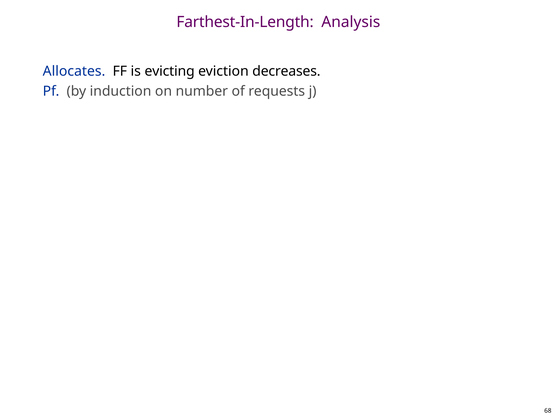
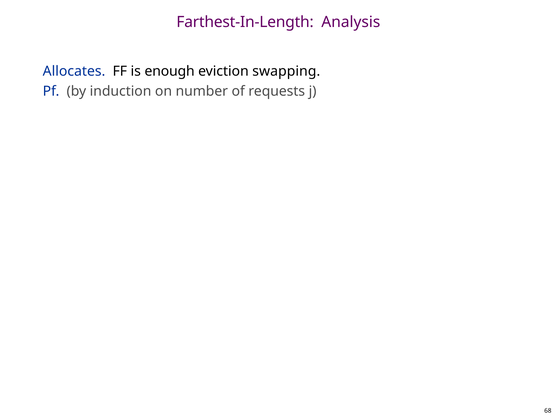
evicting: evicting -> enough
decreases: decreases -> swapping
